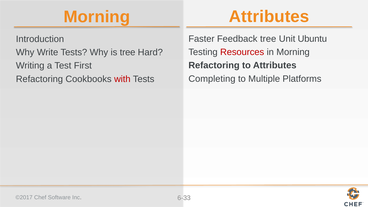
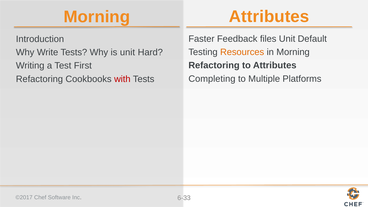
Feedback tree: tree -> files
Ubuntu: Ubuntu -> Default
Resources colour: red -> orange
is tree: tree -> unit
